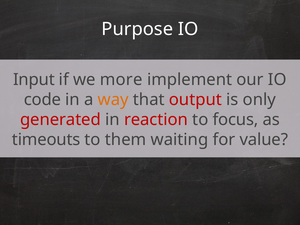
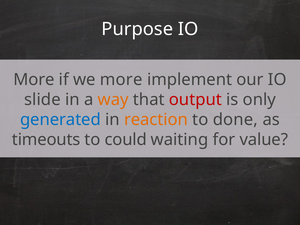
Input at (34, 80): Input -> More
code: code -> slide
generated colour: red -> blue
reaction colour: red -> orange
focus: focus -> done
them: them -> could
